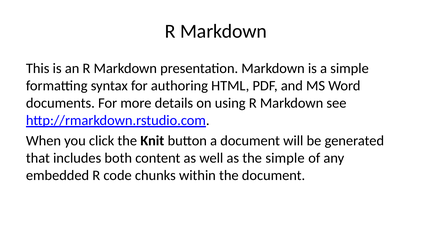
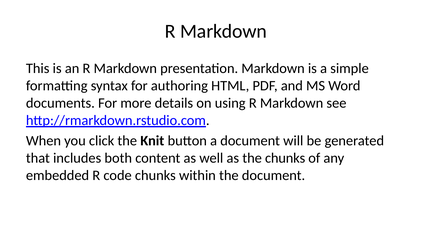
the simple: simple -> chunks
